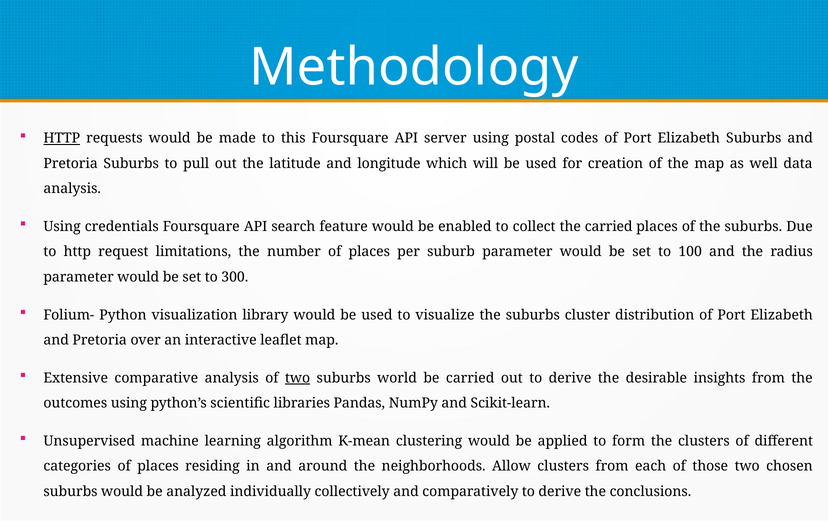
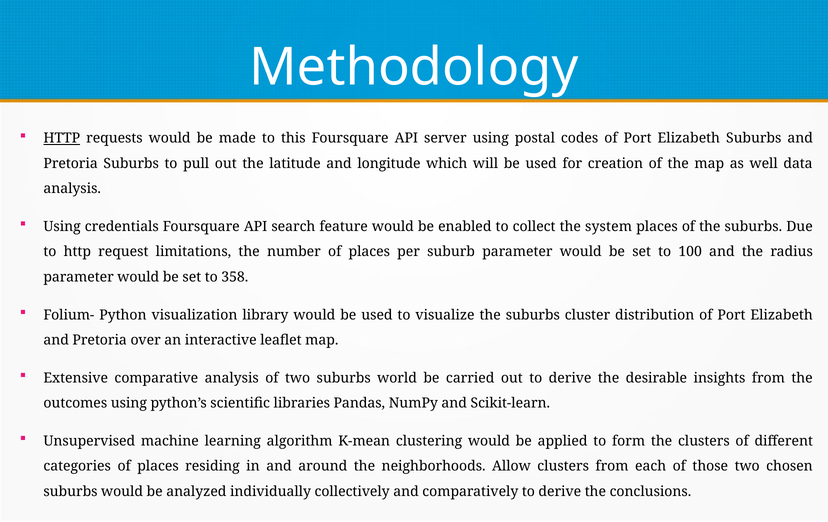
the carried: carried -> system
300: 300 -> 358
two at (298, 378) underline: present -> none
